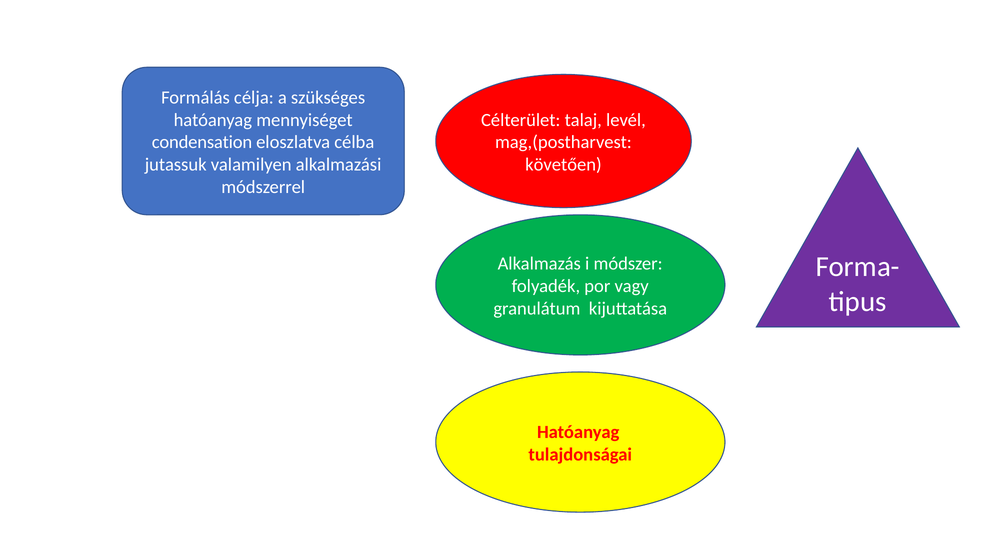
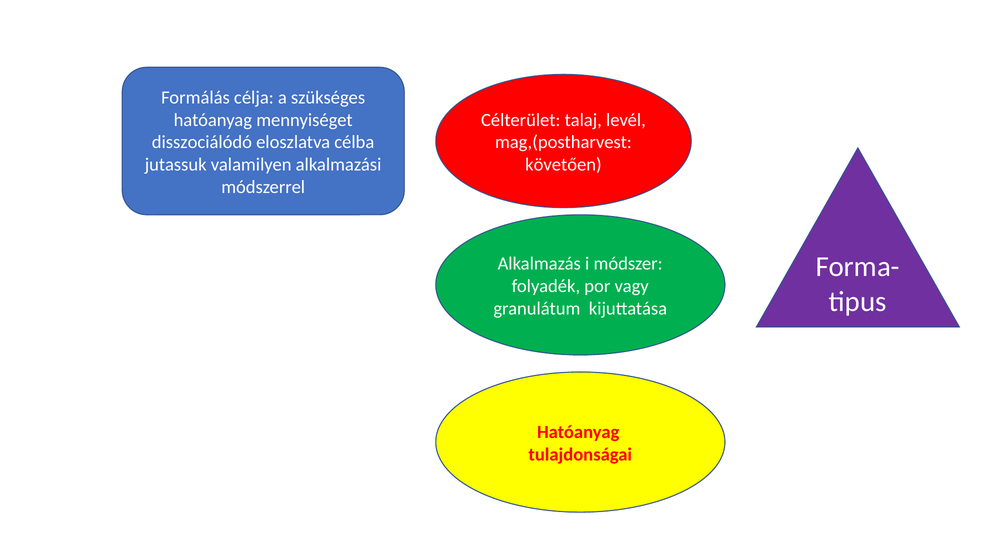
condensation: condensation -> disszociálódó
